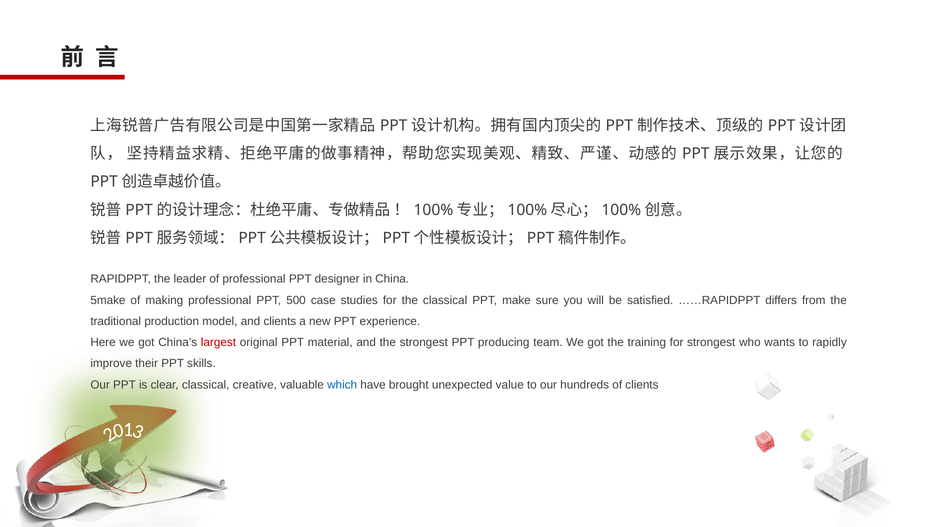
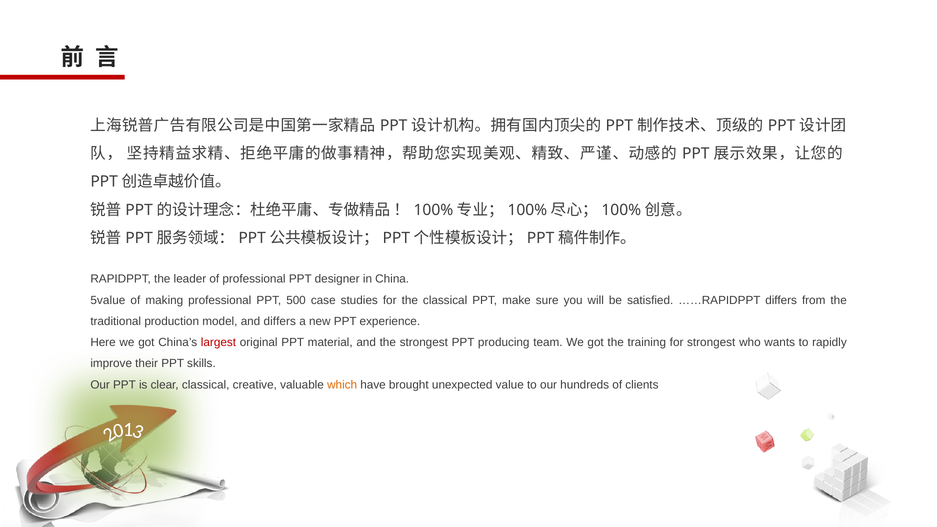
5make: 5make -> 5value
and clients: clients -> differs
which colour: blue -> orange
